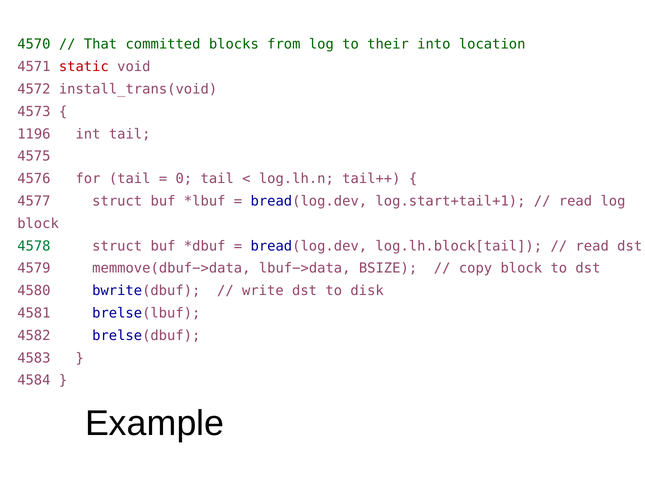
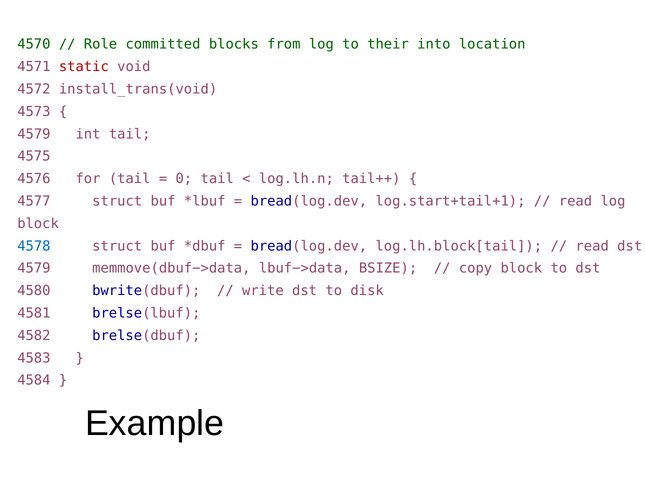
That: That -> Role
1196 at (34, 134): 1196 -> 4579
4578 colour: green -> blue
